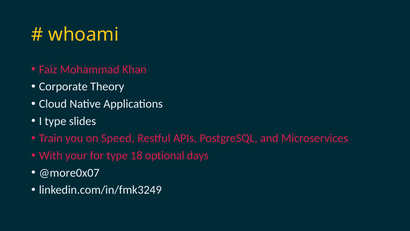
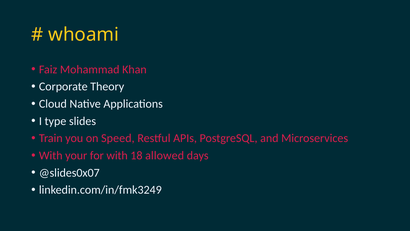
for type: type -> with
optional: optional -> allowed
@more0x07: @more0x07 -> @slides0x07
